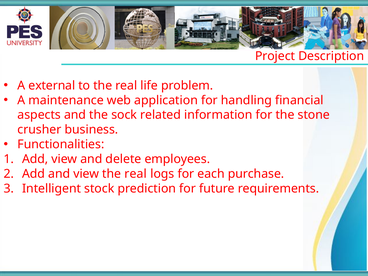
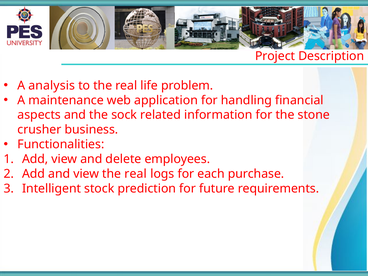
external: external -> analysis
